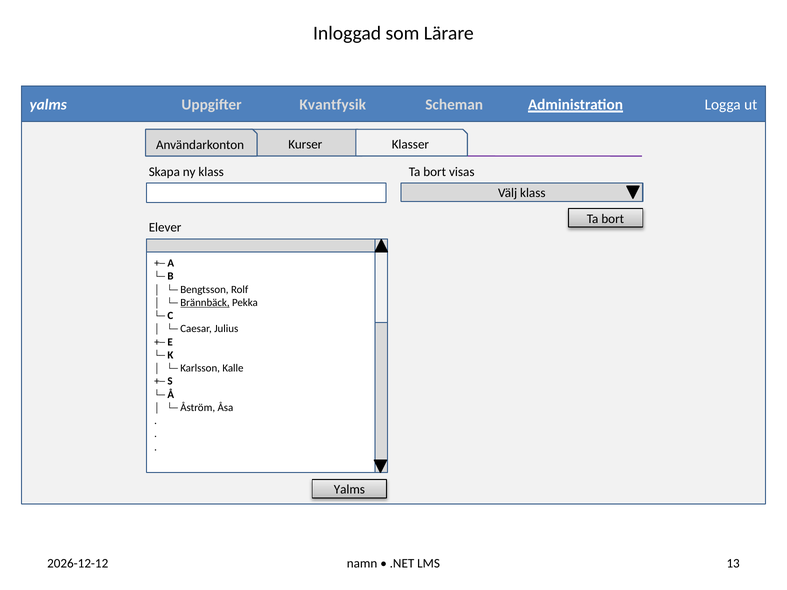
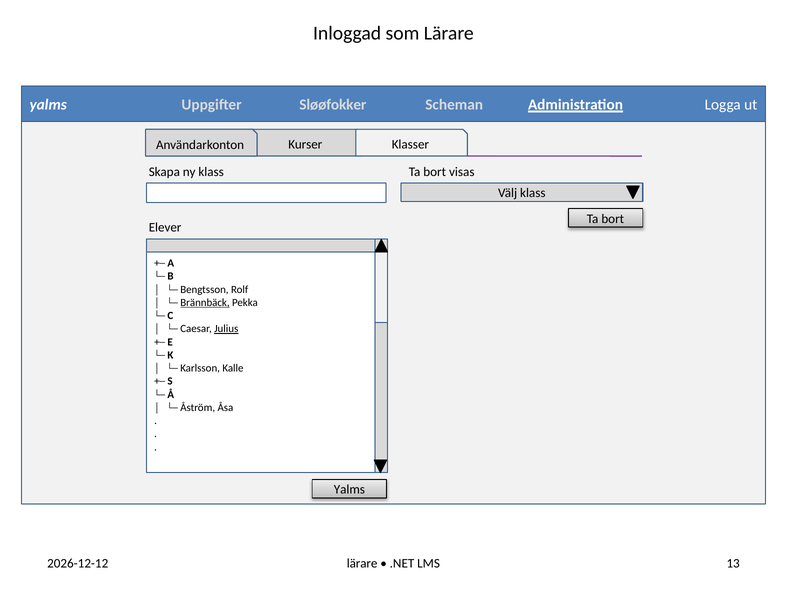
Kvantfysik: Kvantfysik -> Sløøfokker
Julius underline: none -> present
namn at (362, 564): namn -> lärare
